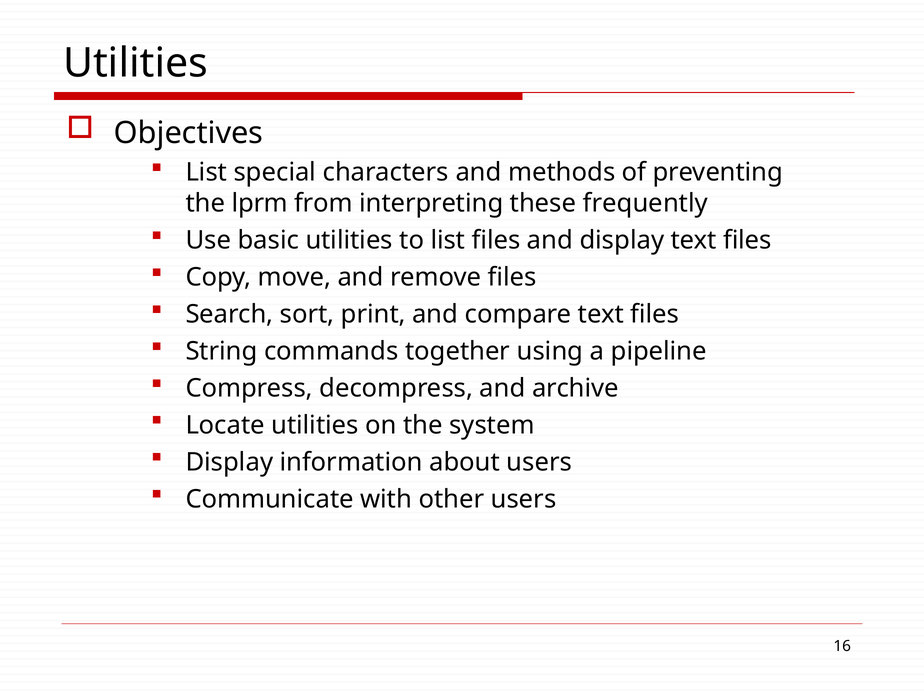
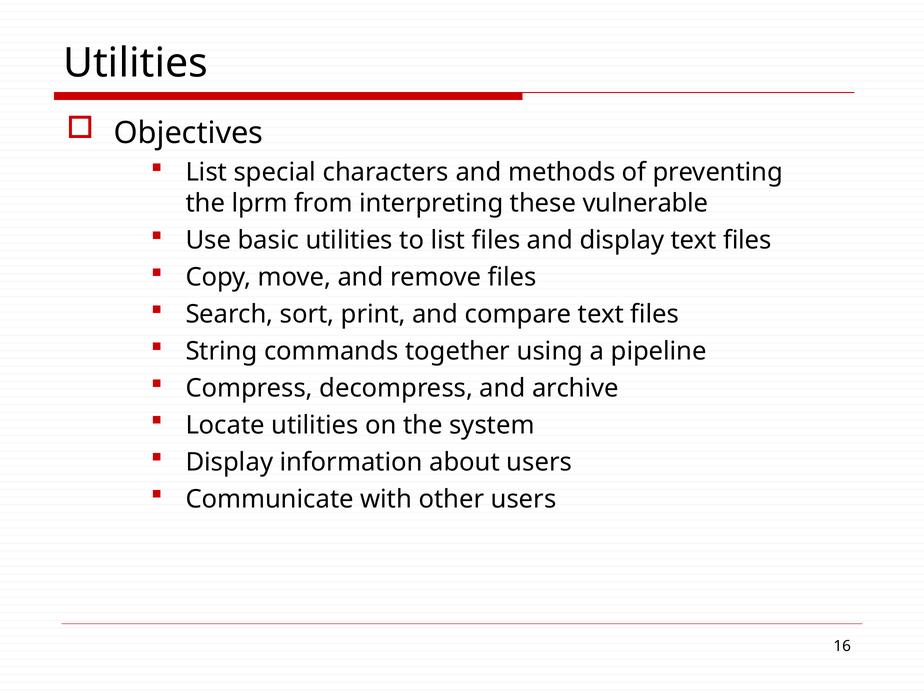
frequently: frequently -> vulnerable
